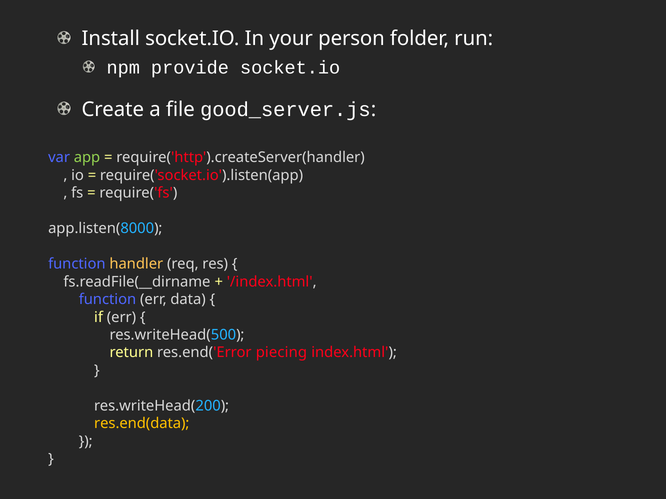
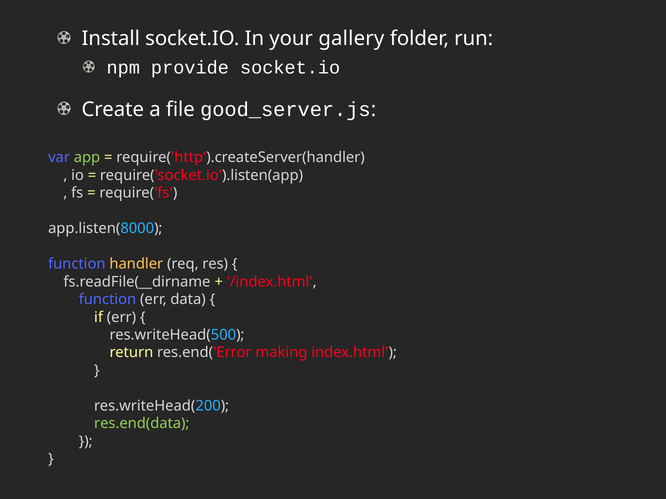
person: person -> gallery
piecing: piecing -> making
res.end(data colour: yellow -> light green
